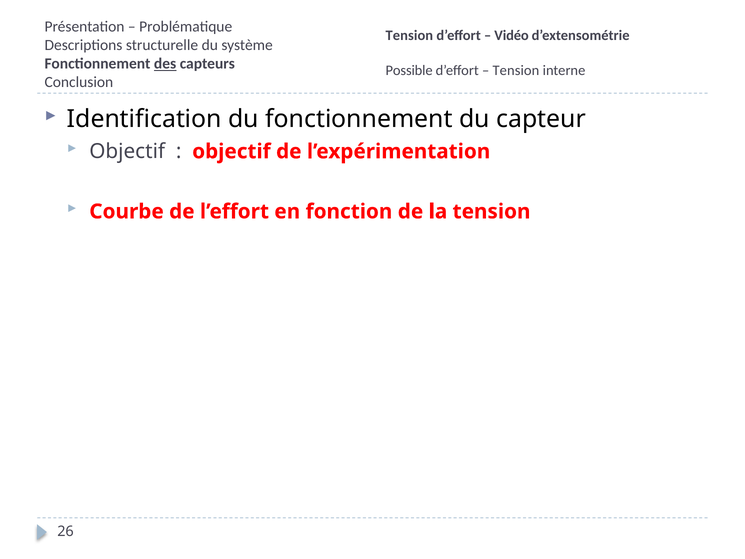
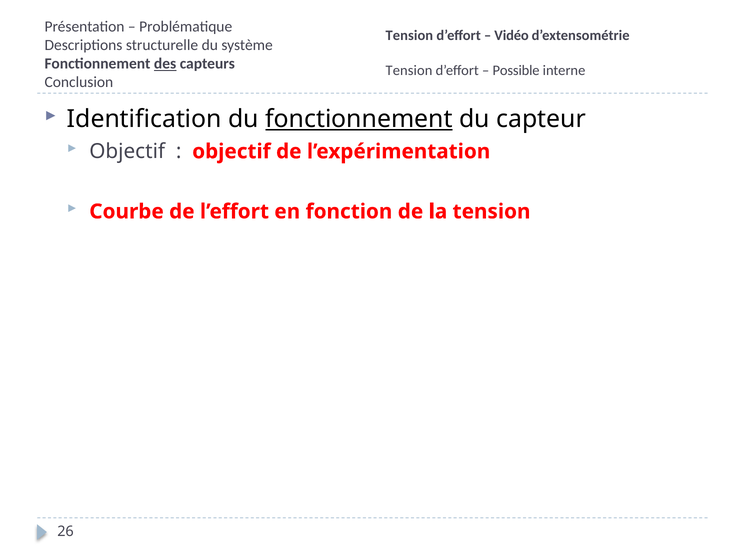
Possible at (409, 70): Possible -> Tension
Tension at (516, 70): Tension -> Possible
fonctionnement at (359, 119) underline: none -> present
